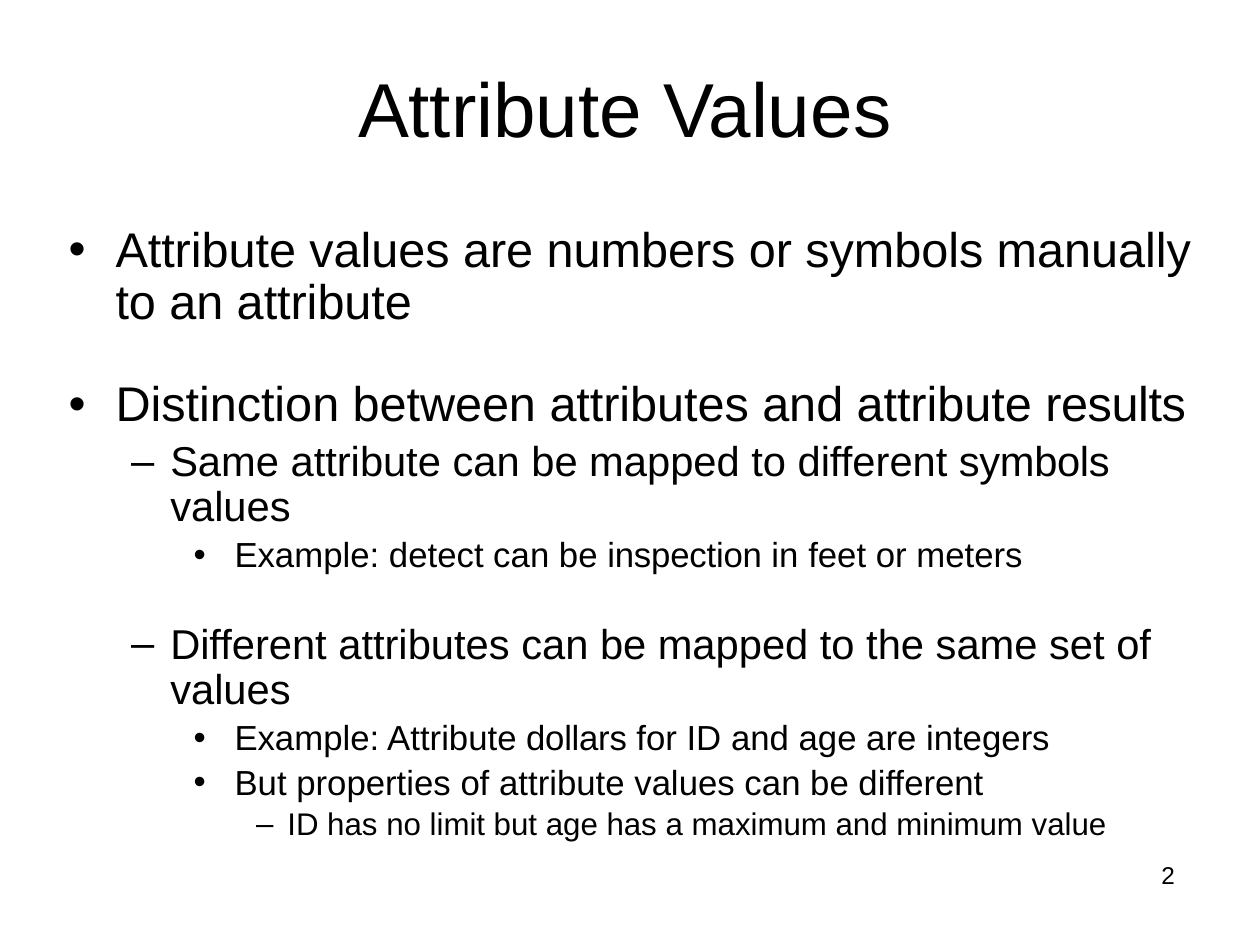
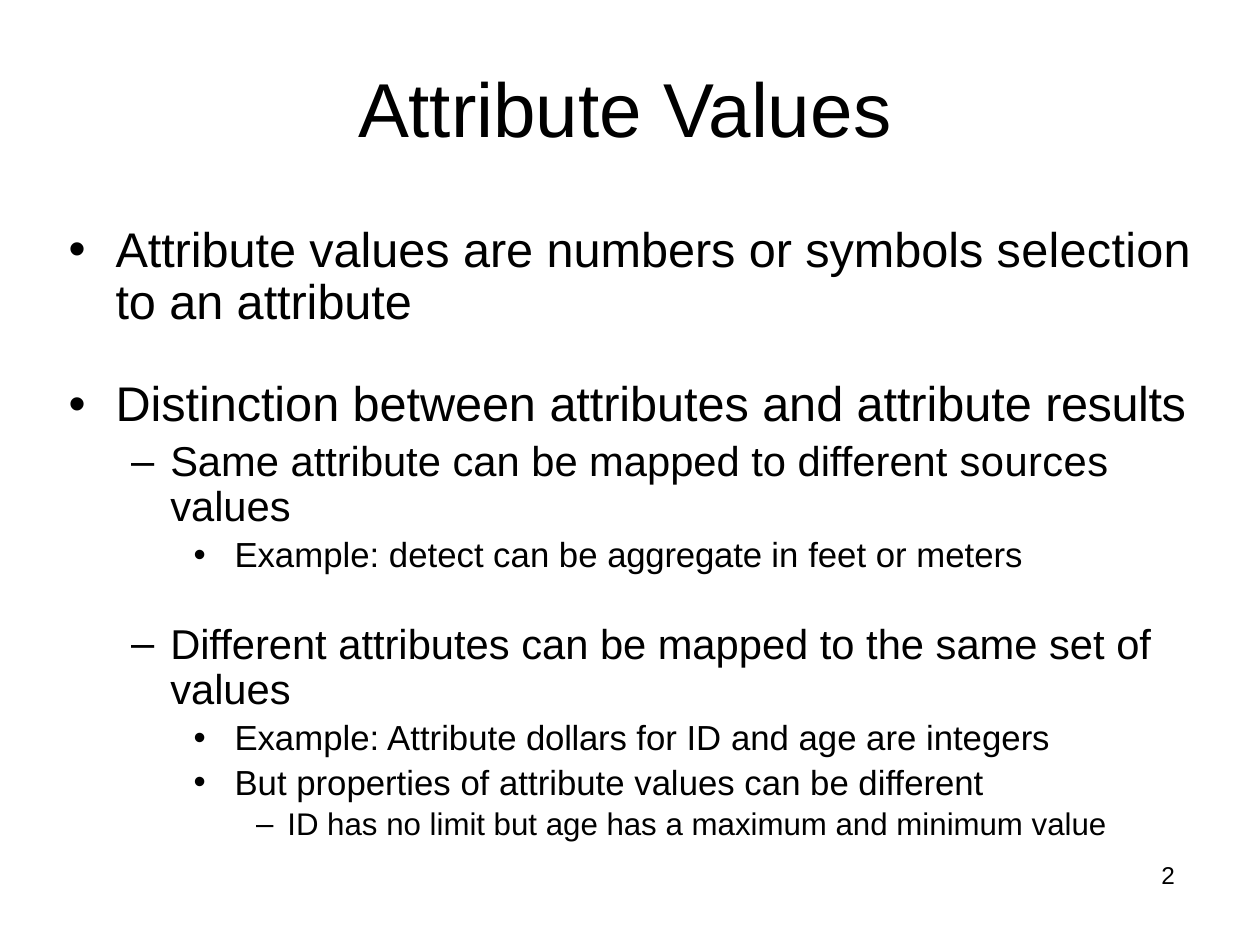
manually: manually -> selection
different symbols: symbols -> sources
inspection: inspection -> aggregate
